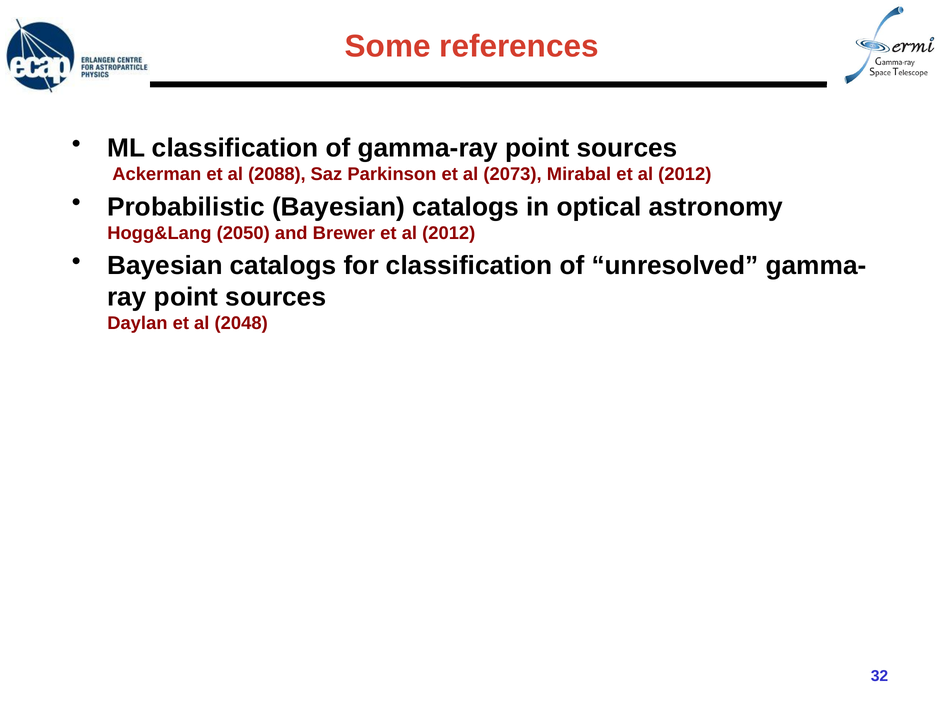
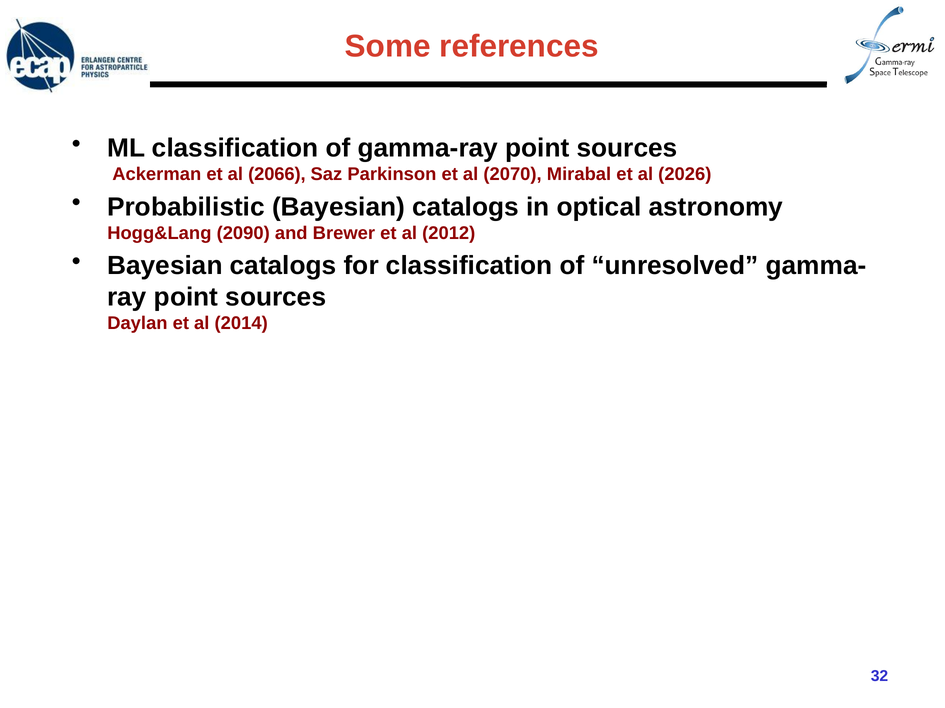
2088: 2088 -> 2066
2073: 2073 -> 2070
Mirabal et al 2012: 2012 -> 2026
2050: 2050 -> 2090
2048: 2048 -> 2014
